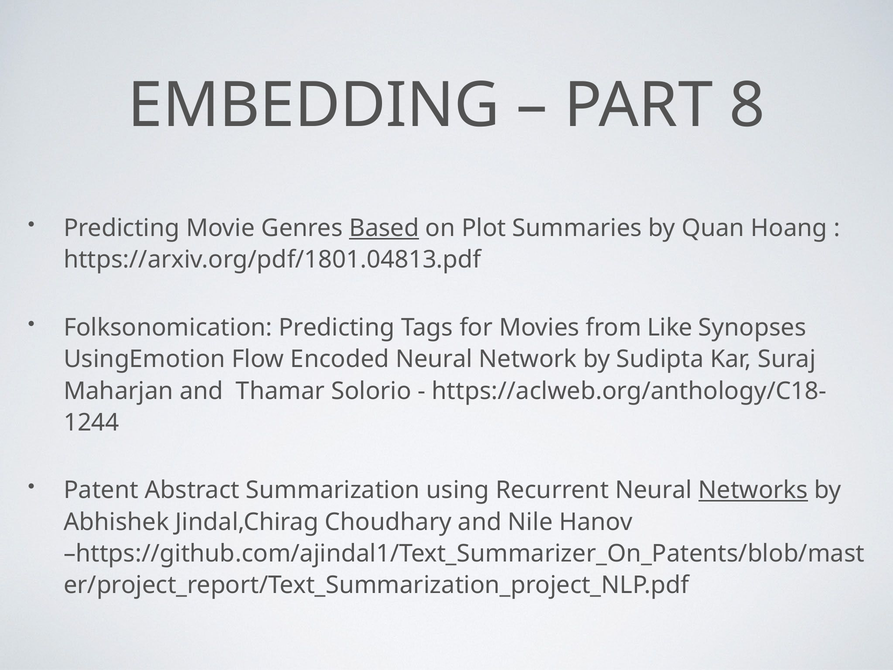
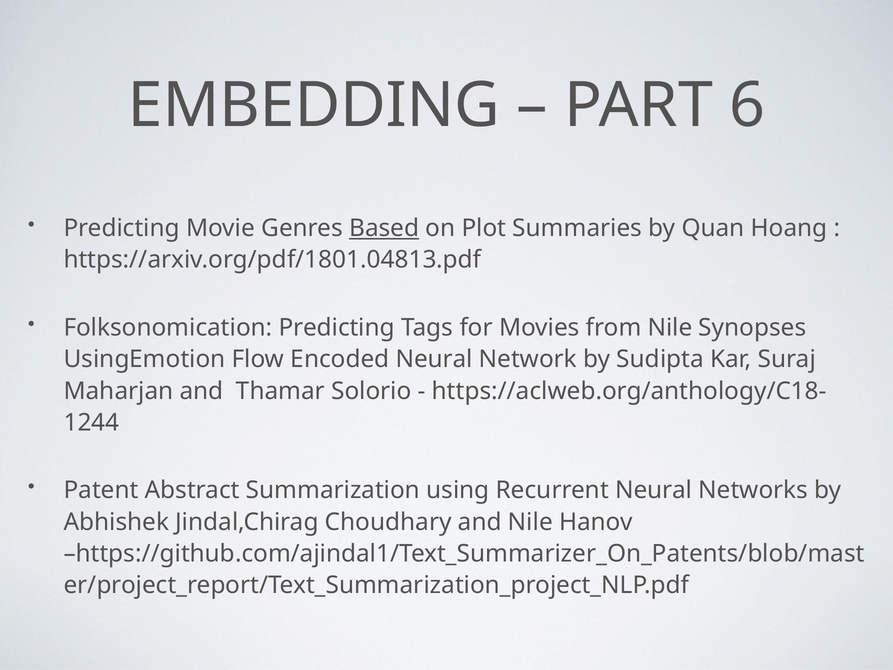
8: 8 -> 6
from Like: Like -> Nile
Networks underline: present -> none
